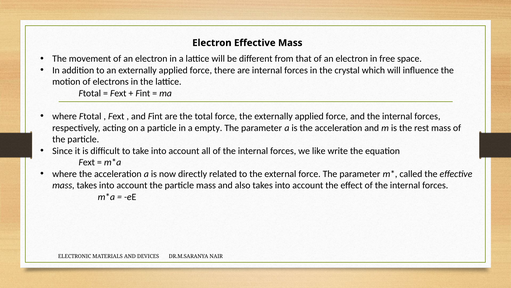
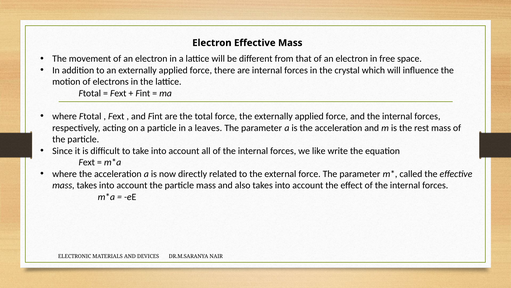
empty: empty -> leaves
